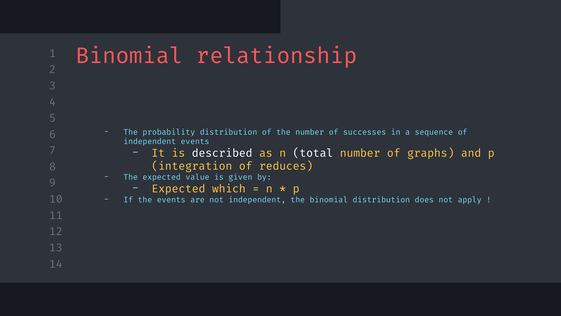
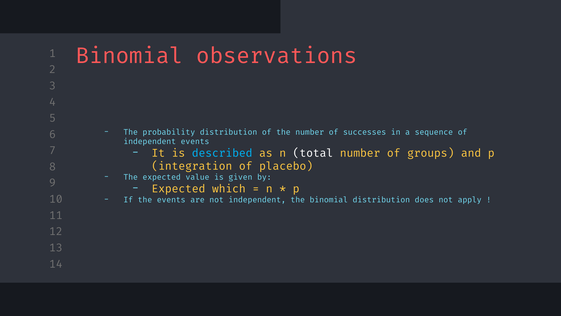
relationship: relationship -> observations
described colour: white -> light blue
graphs: graphs -> groups
reduces: reduces -> placebo
